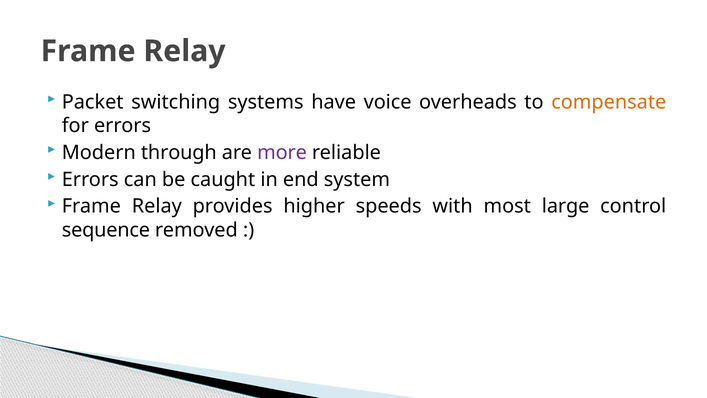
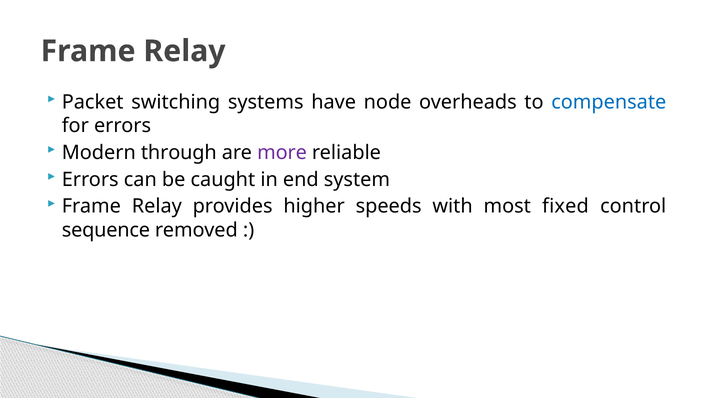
voice: voice -> node
compensate colour: orange -> blue
large: large -> fixed
